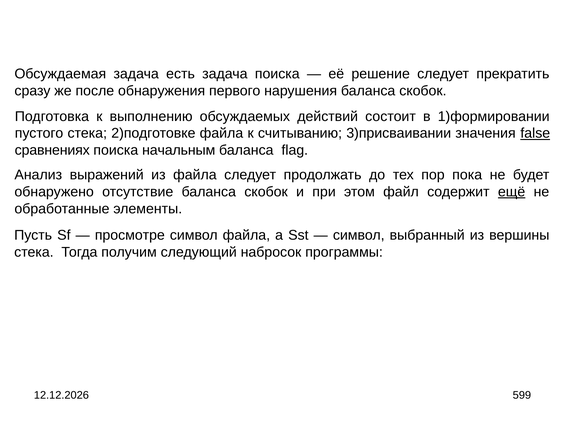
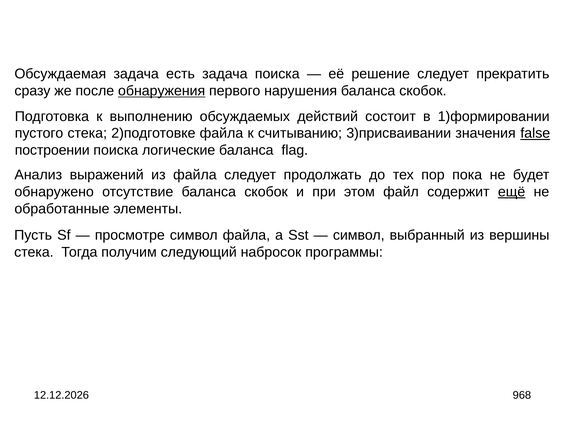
обнаружения underline: none -> present
сравнениях: сравнениях -> построении
начальным: начальным -> логические
599: 599 -> 968
